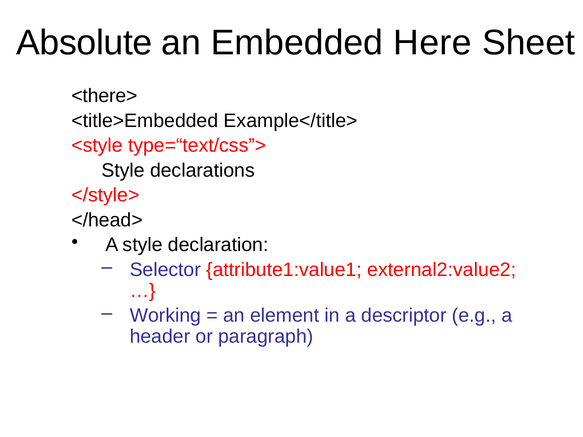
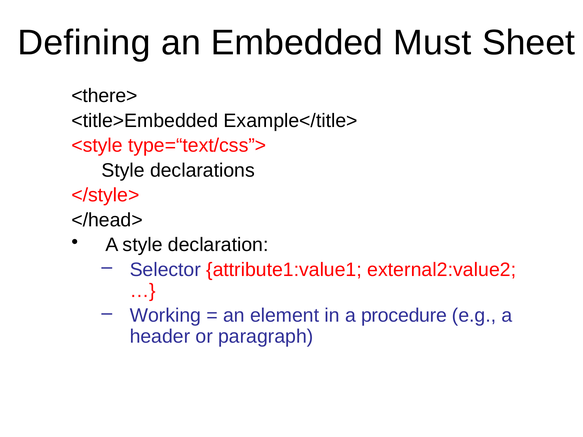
Absolute: Absolute -> Defining
Here: Here -> Must
descriptor: descriptor -> procedure
